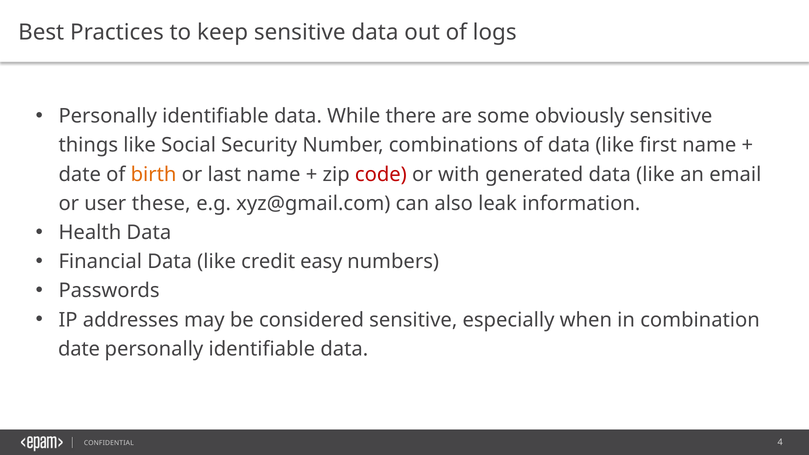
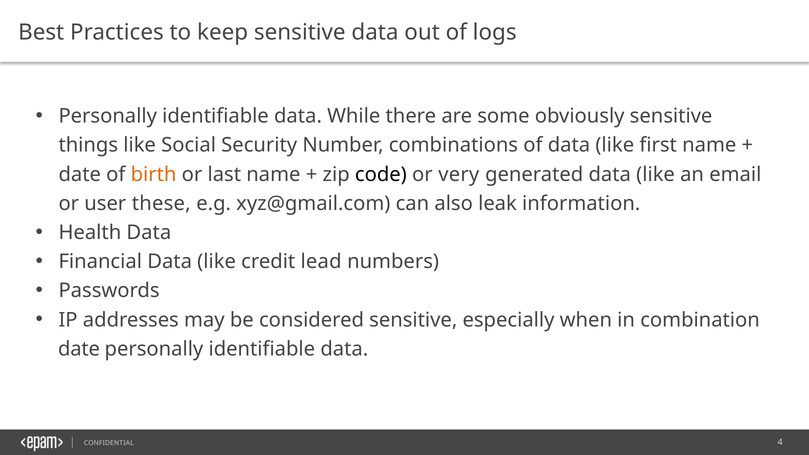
code colour: red -> black
with: with -> very
easy: easy -> lead
